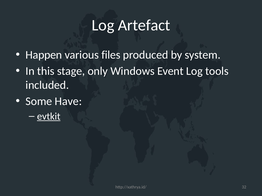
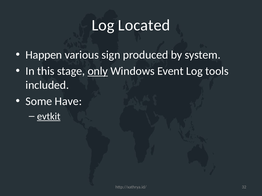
Artefact: Artefact -> Located
files: files -> sign
only underline: none -> present
